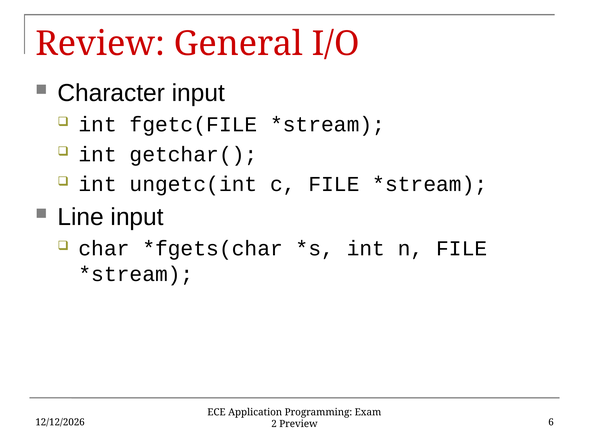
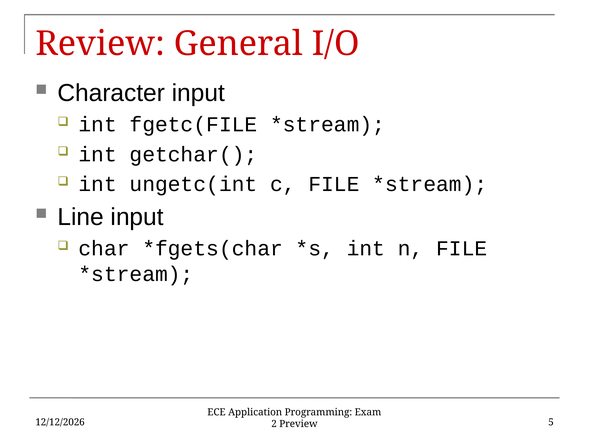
6: 6 -> 5
